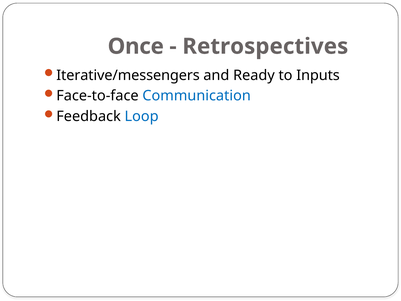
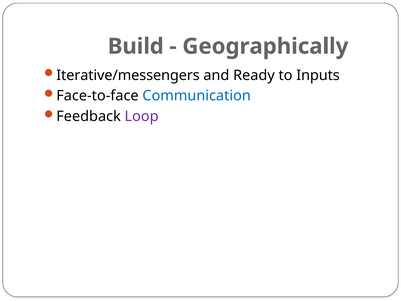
Once: Once -> Build
Retrospectives: Retrospectives -> Geographically
Loop colour: blue -> purple
